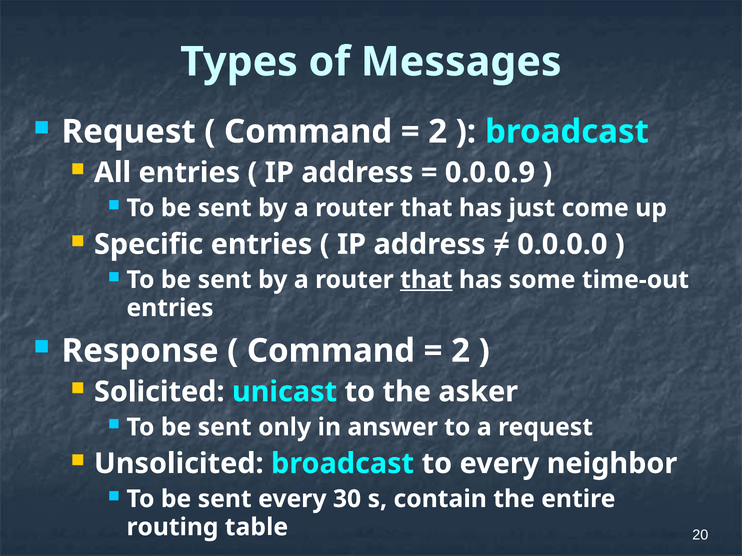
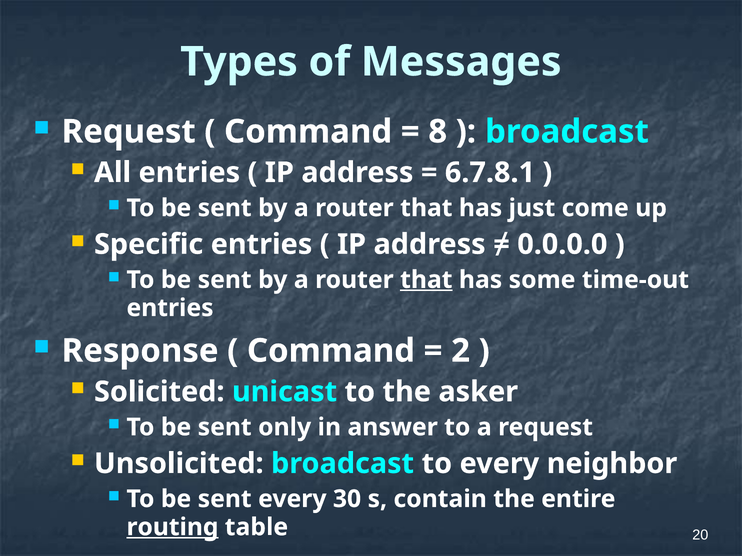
2 at (438, 132): 2 -> 8
0.0.0.9: 0.0.0.9 -> 6.7.8.1
routing underline: none -> present
